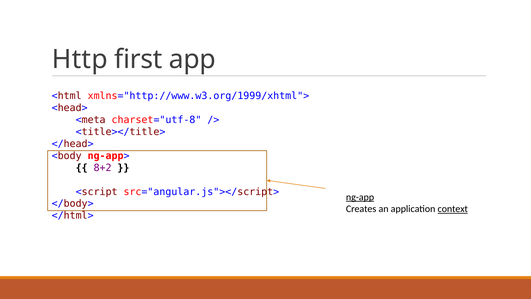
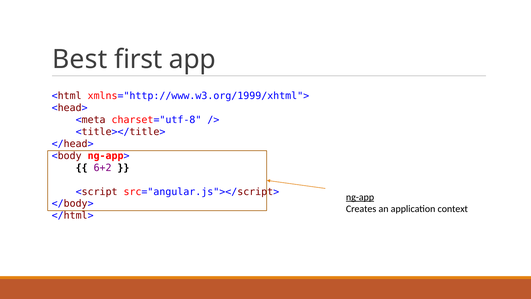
Http: Http -> Best
8+2: 8+2 -> 6+2
context underline: present -> none
